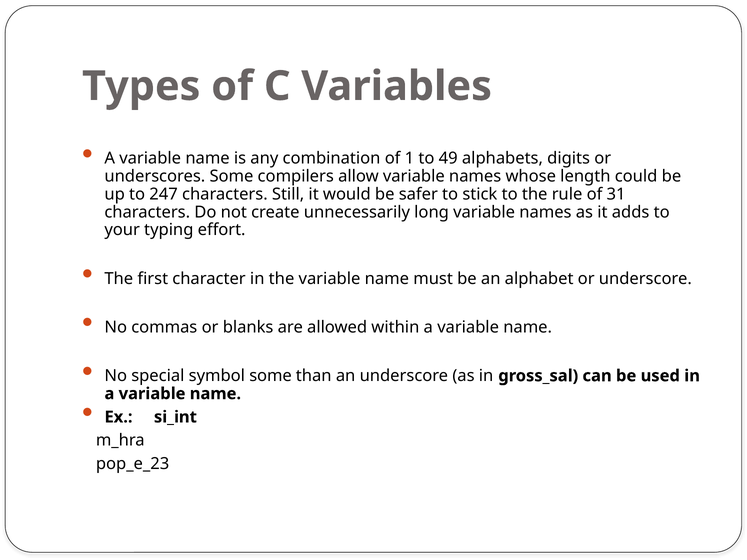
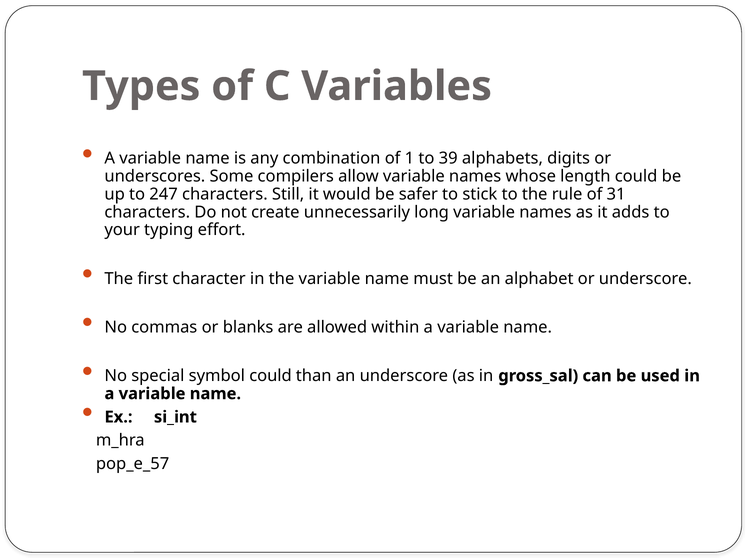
49: 49 -> 39
symbol some: some -> could
pop_e_23: pop_e_23 -> pop_e_57
